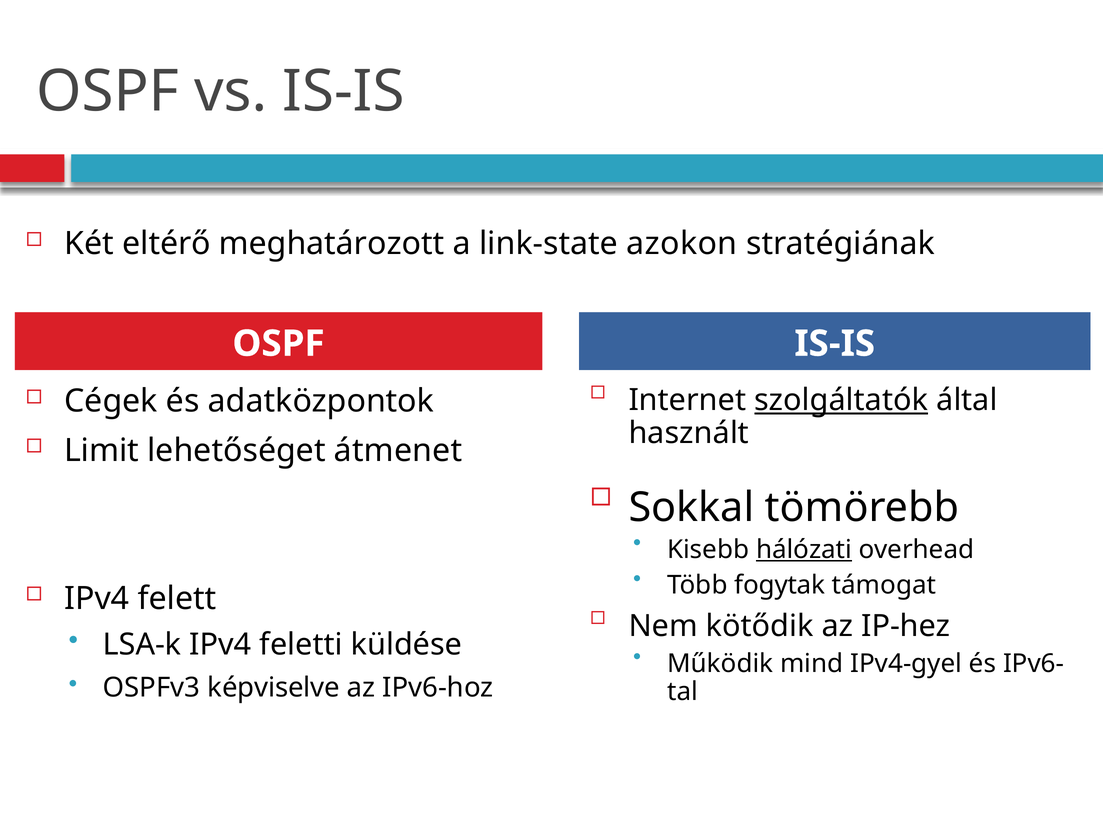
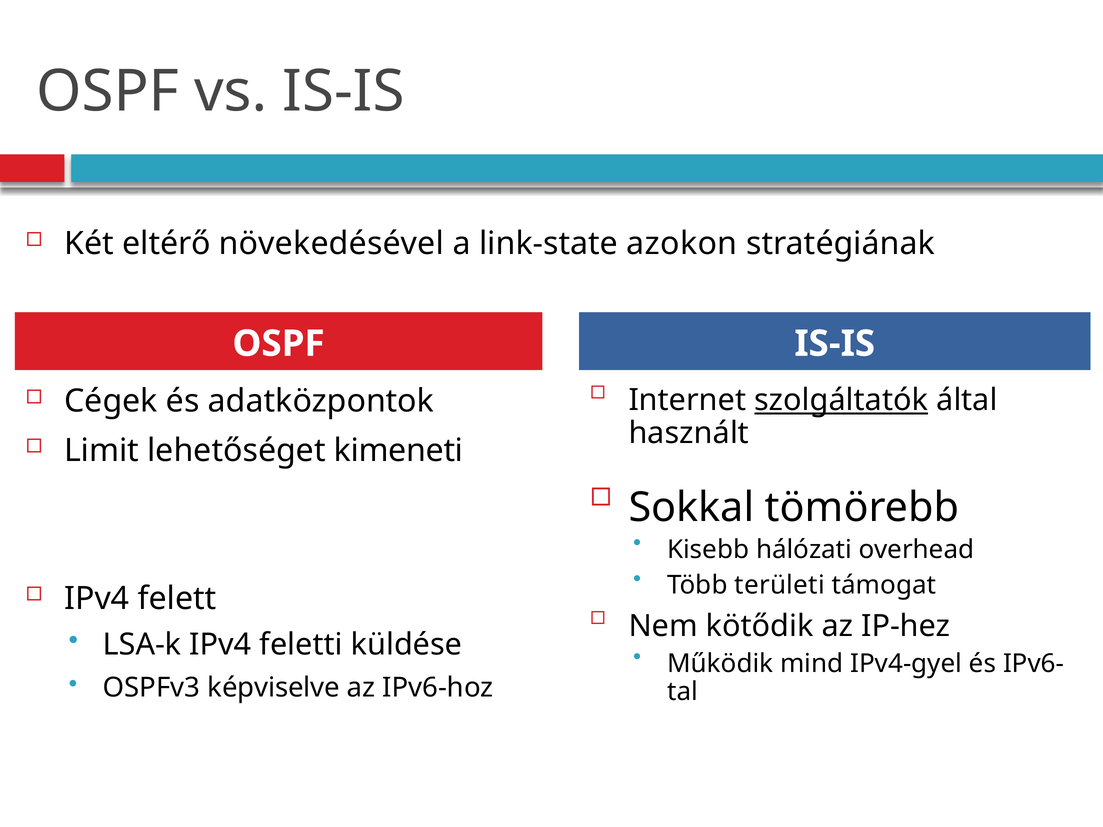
meghatározott: meghatározott -> növekedésével
átmenet: átmenet -> kimeneti
hálózati underline: present -> none
fogytak: fogytak -> területi
